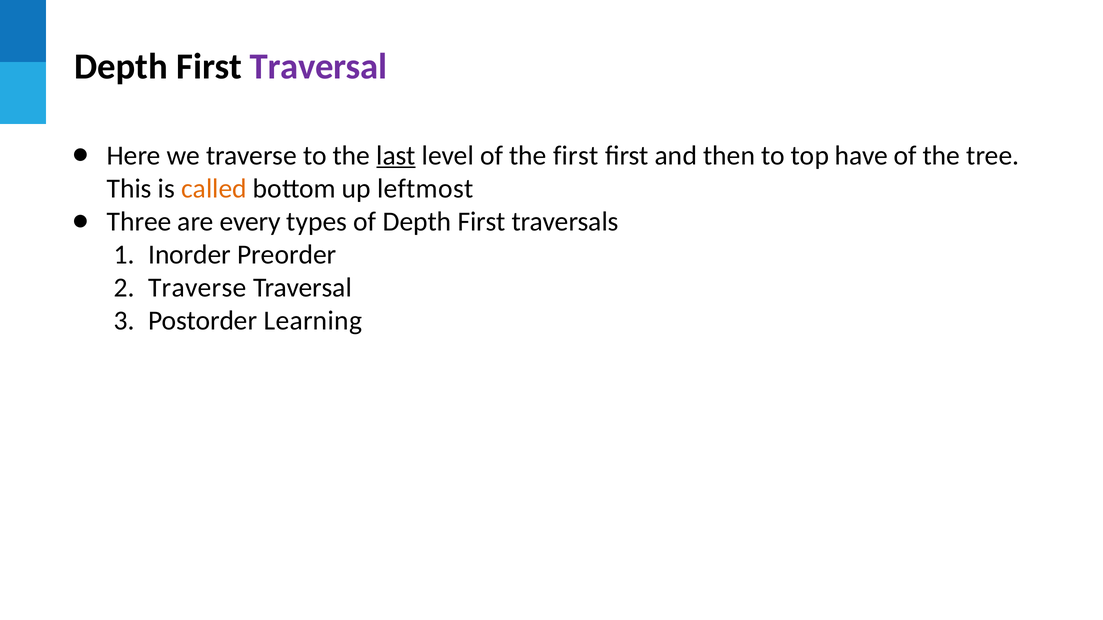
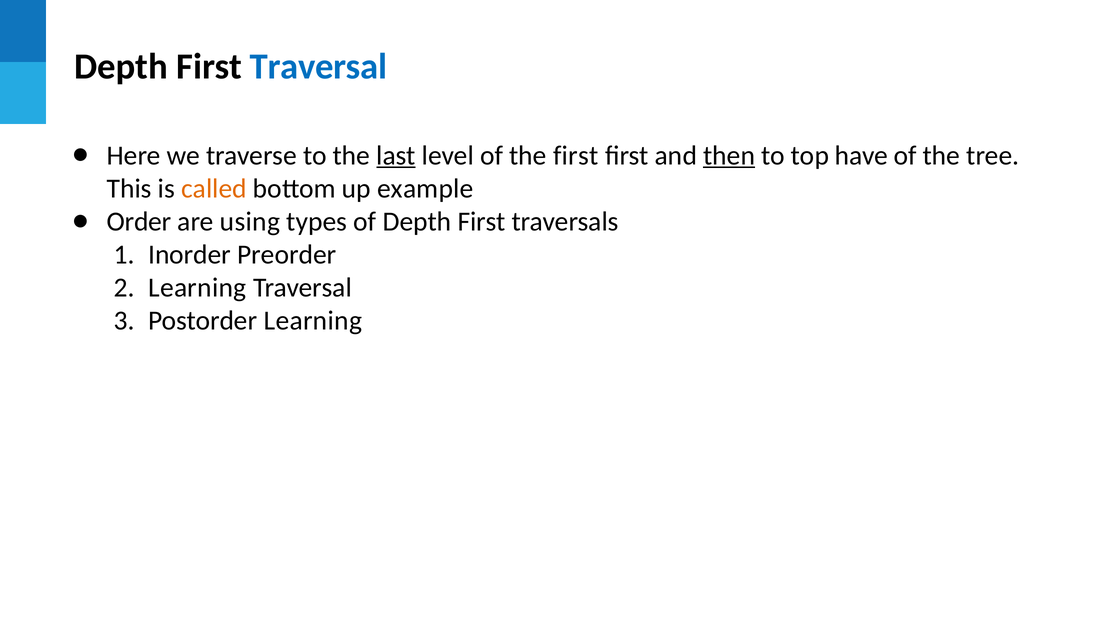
Traversal at (318, 67) colour: purple -> blue
then underline: none -> present
leftmost: leftmost -> example
Three: Three -> Order
every: every -> using
Traverse at (197, 288): Traverse -> Learning
